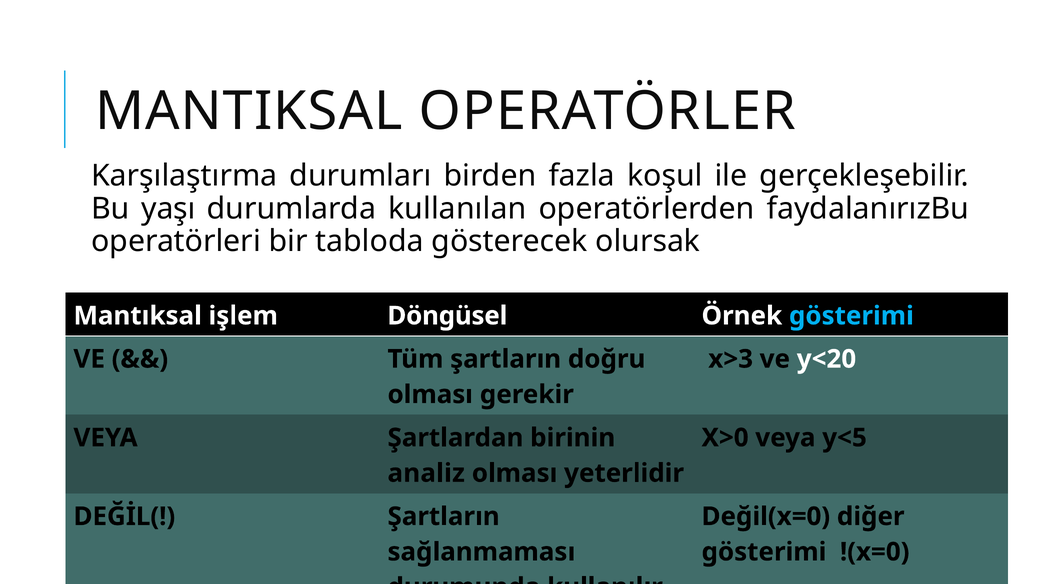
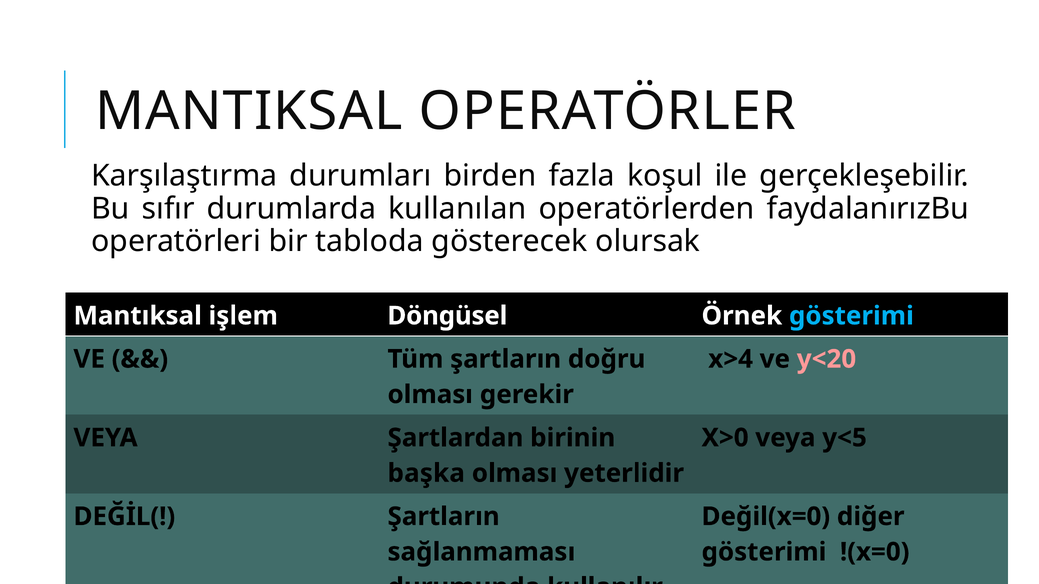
yaşı: yaşı -> sıfır
x>3: x>3 -> x>4
y<20 colour: white -> pink
analiz: analiz -> başka
